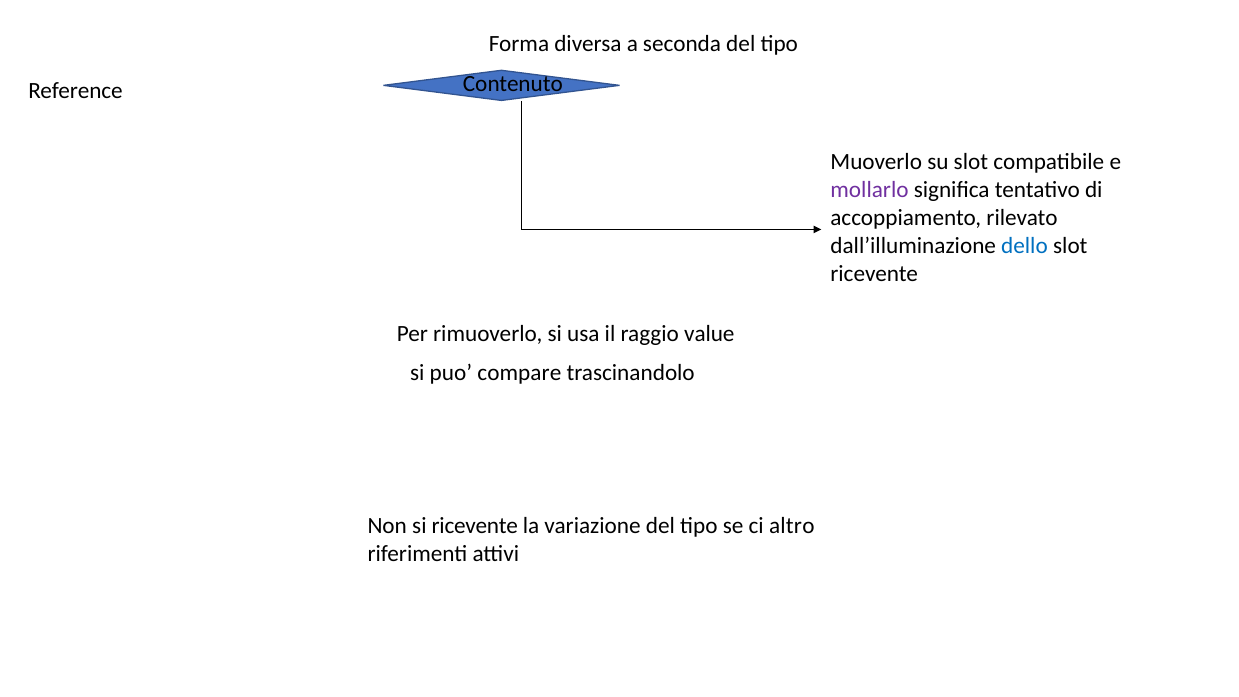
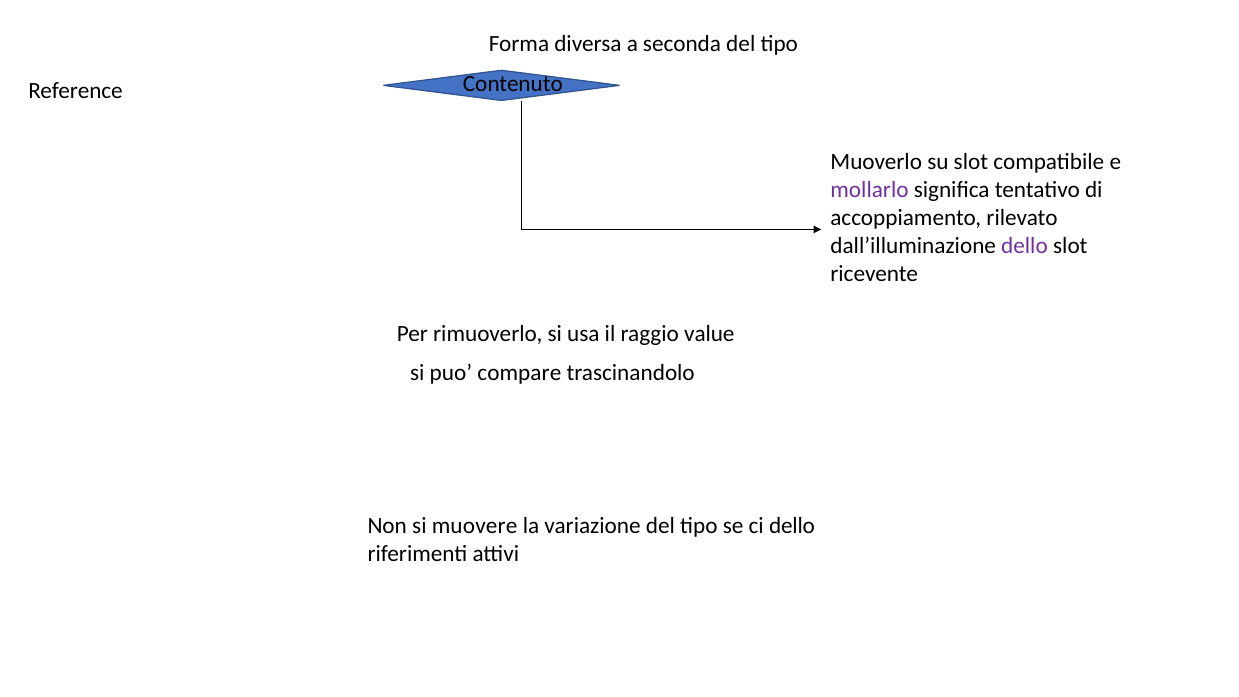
dello at (1024, 246) colour: blue -> purple
si ricevente: ricevente -> muovere
ci altro: altro -> dello
